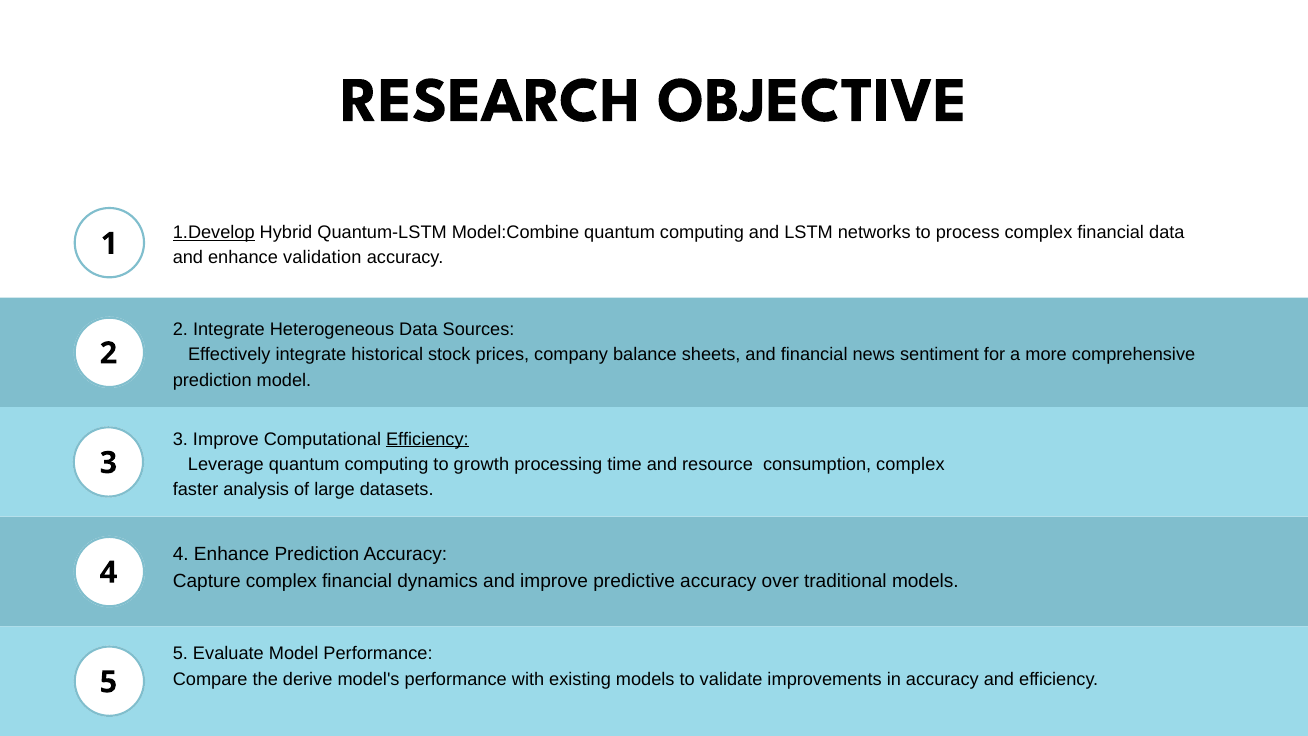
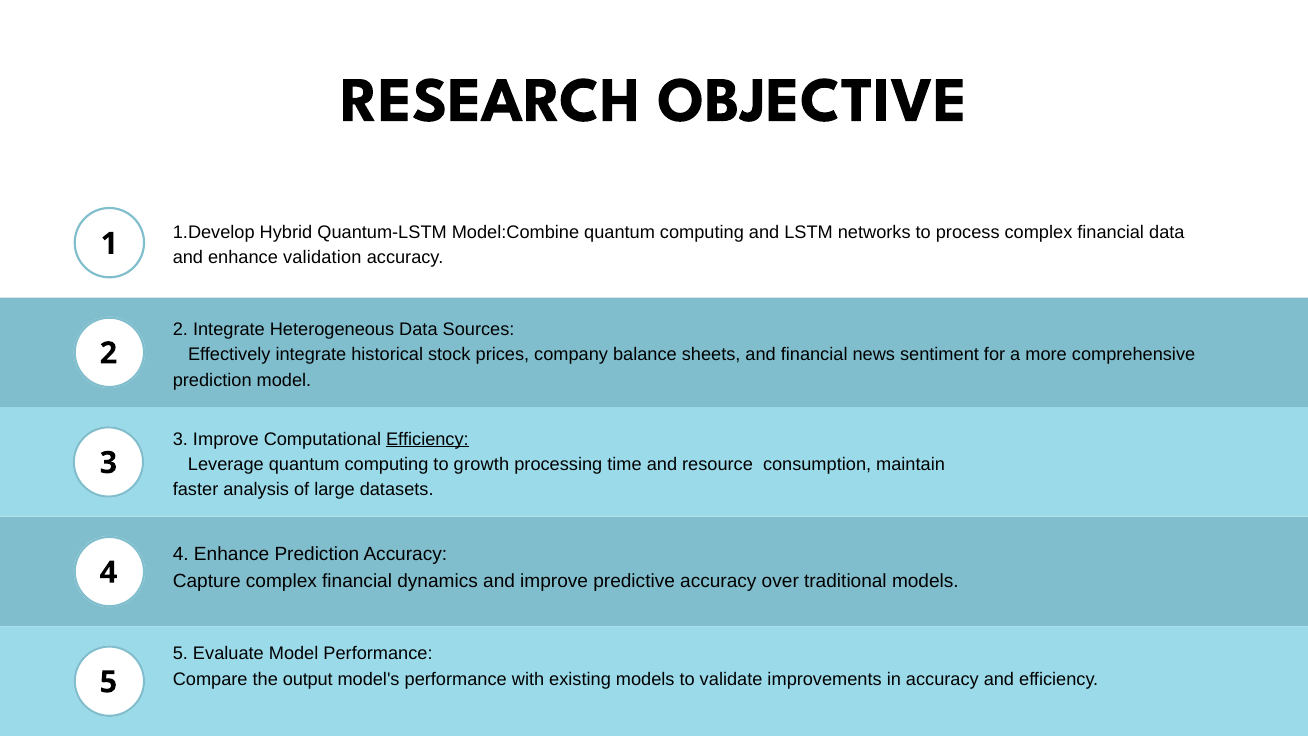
1.Develop underline: present -> none
consumption complex: complex -> maintain
derive: derive -> output
